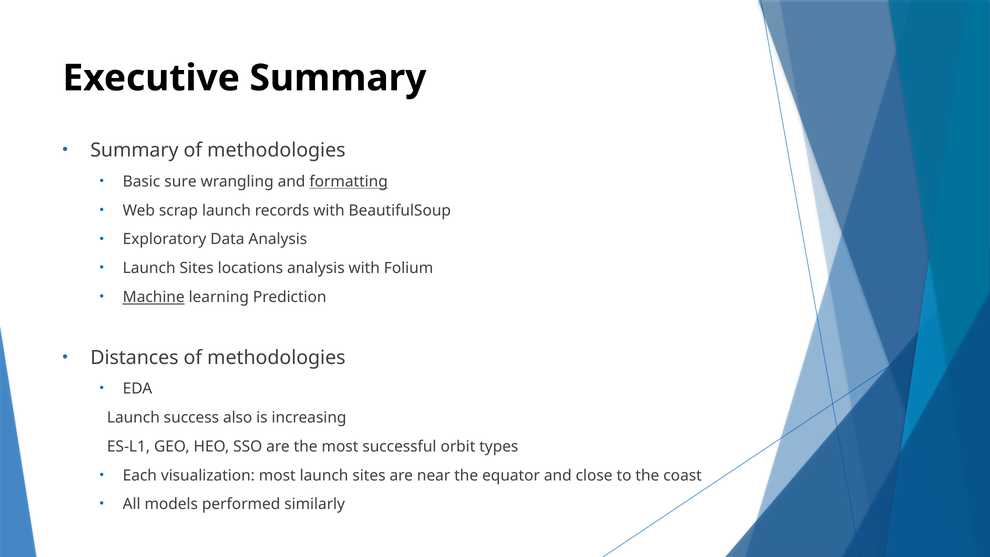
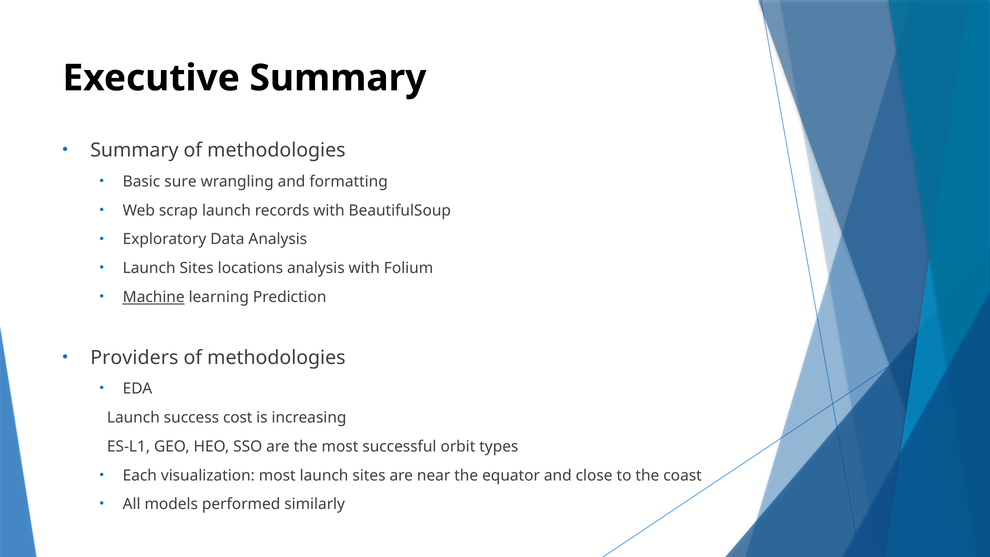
formatting underline: present -> none
Distances: Distances -> Providers
also: also -> cost
